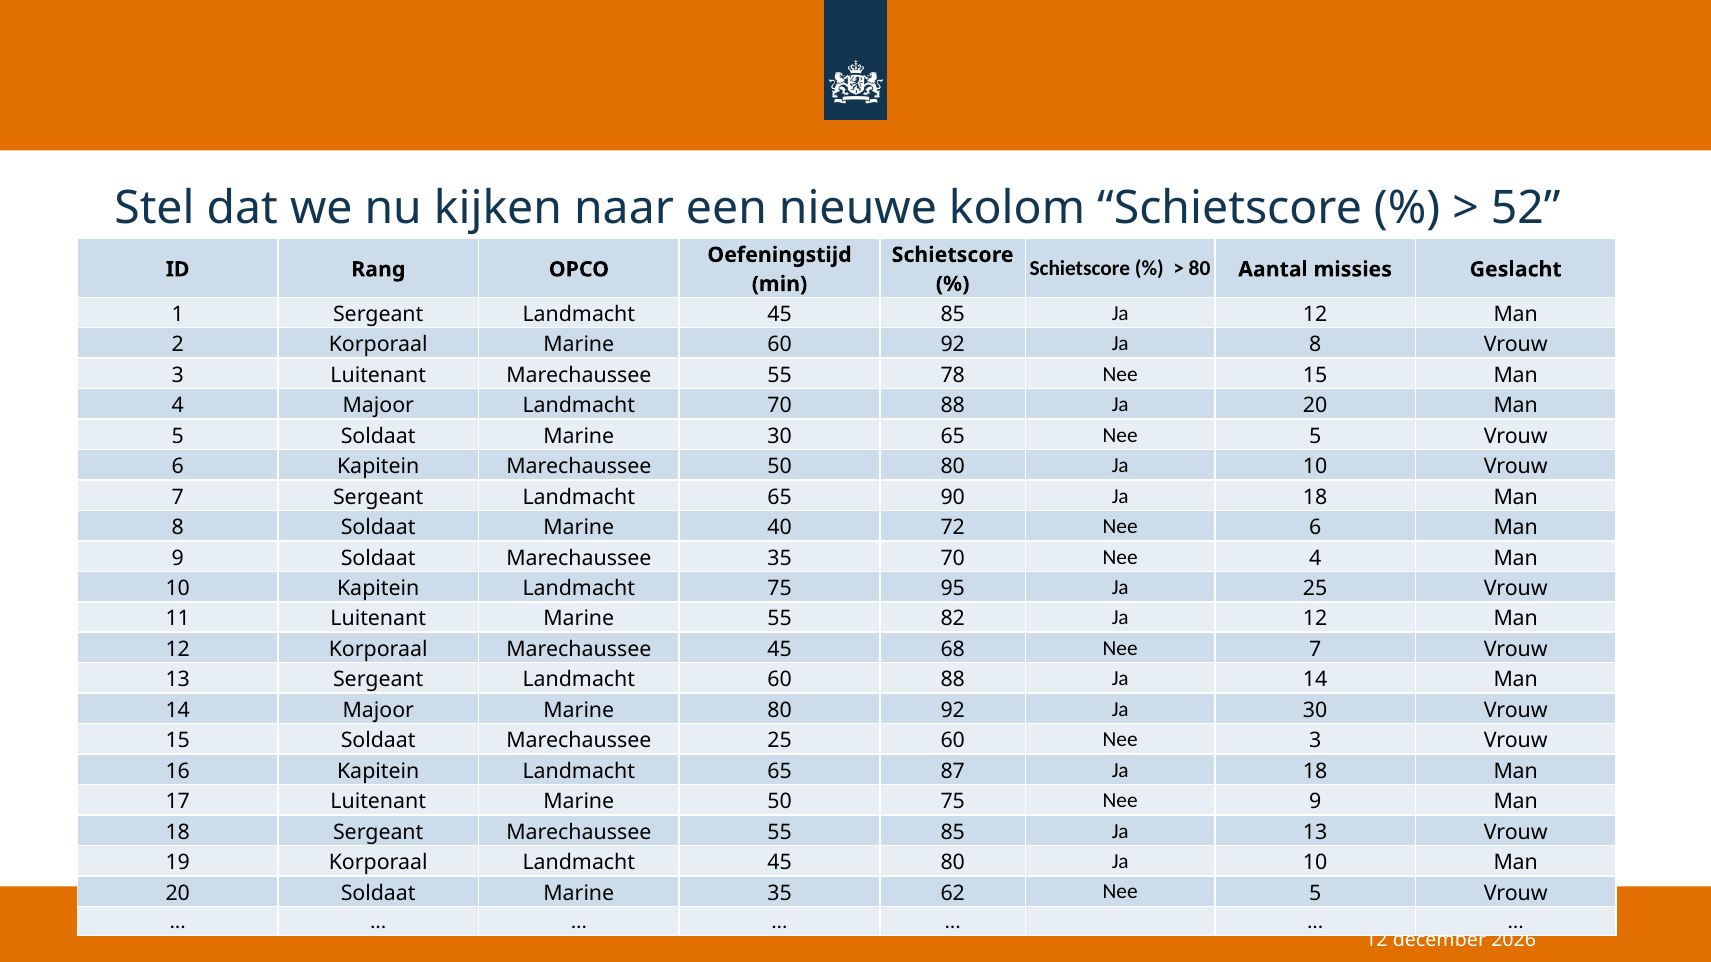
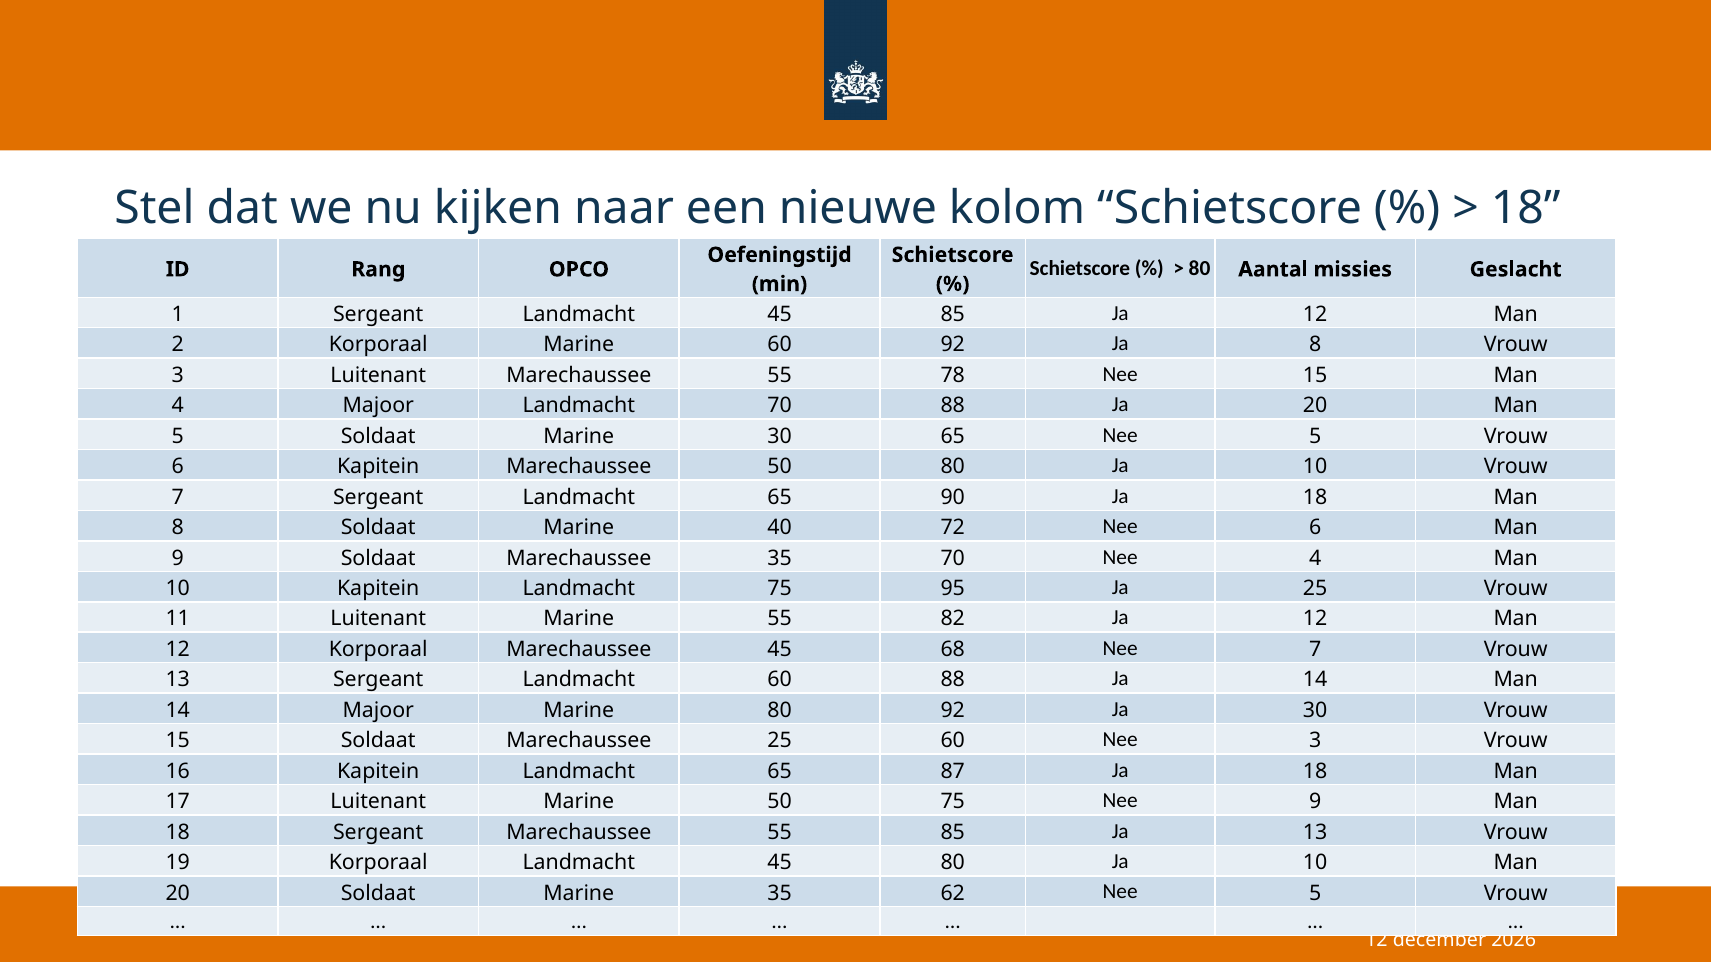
52 at (1526, 209): 52 -> 18
